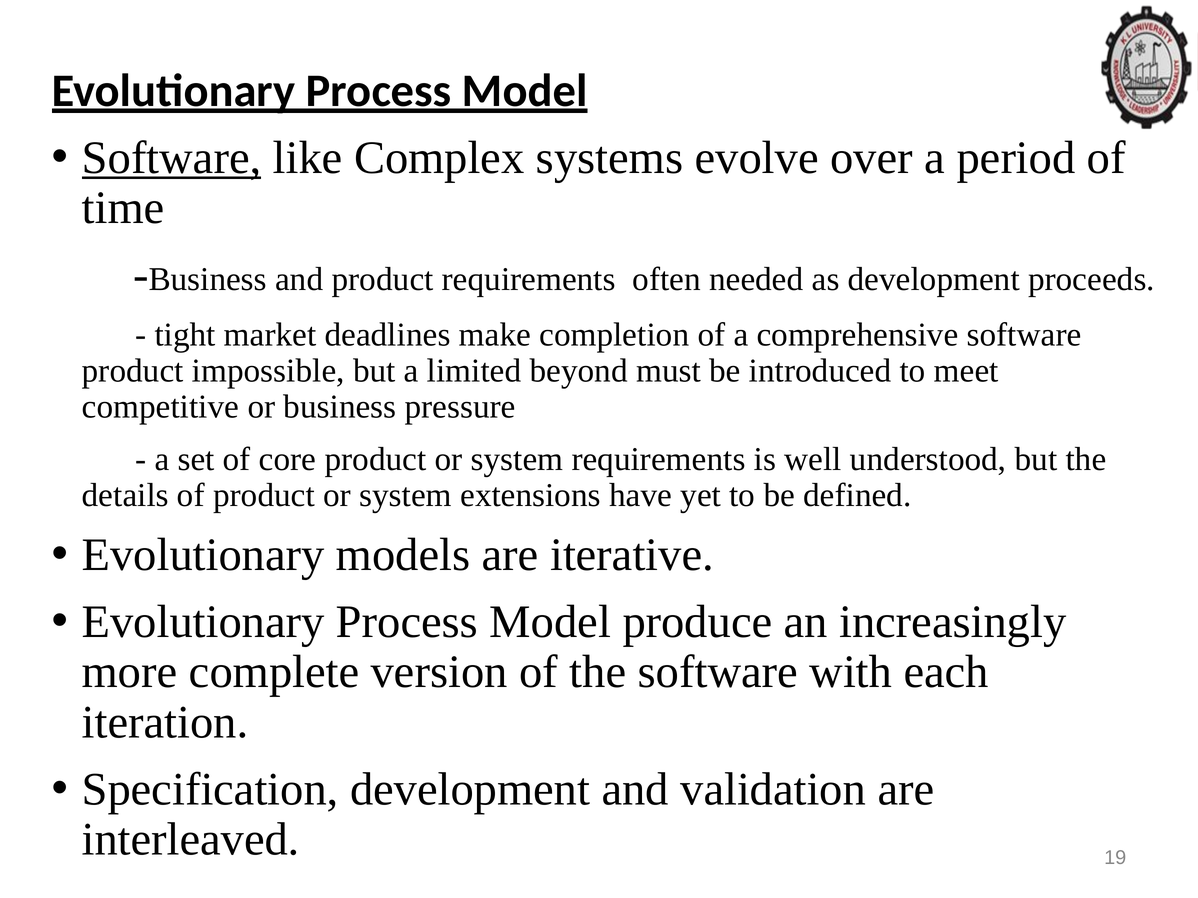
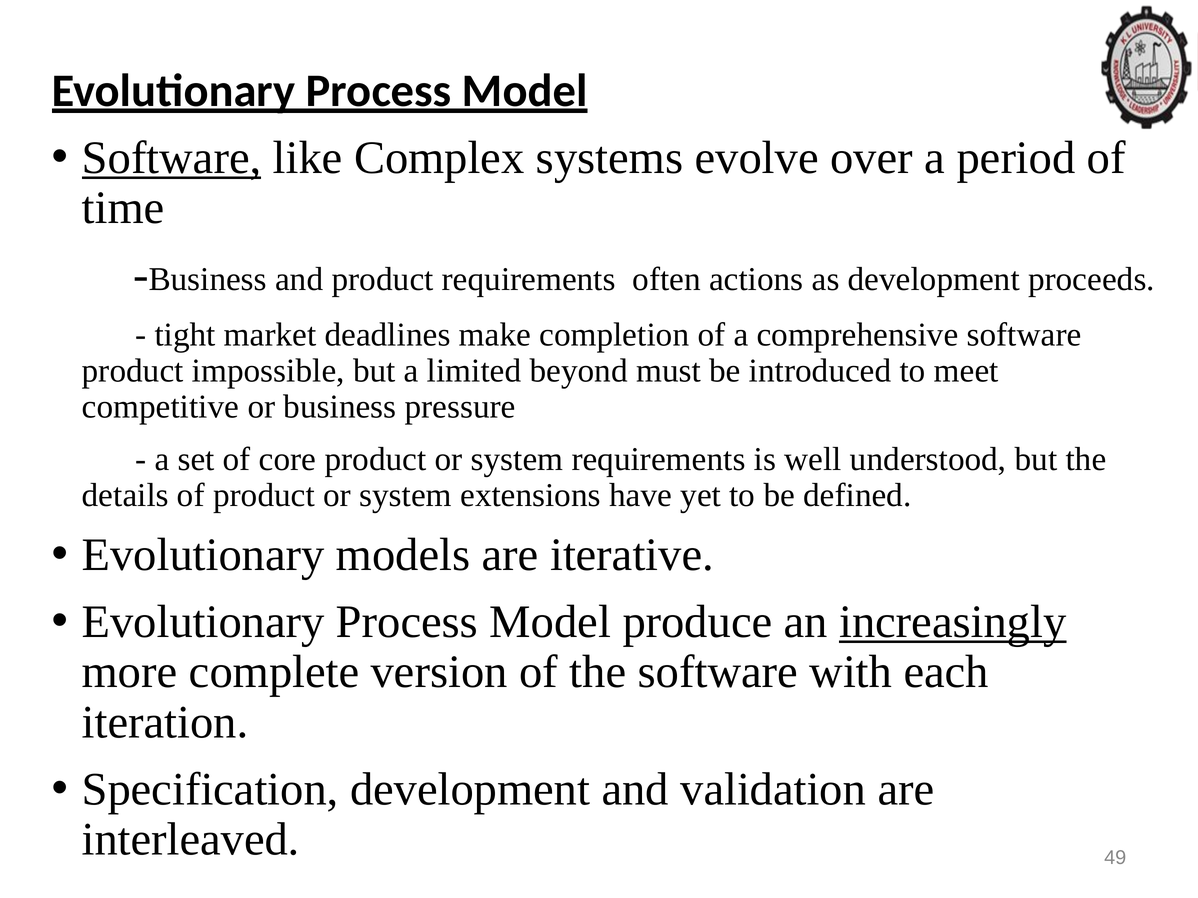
needed: needed -> actions
increasingly underline: none -> present
19: 19 -> 49
